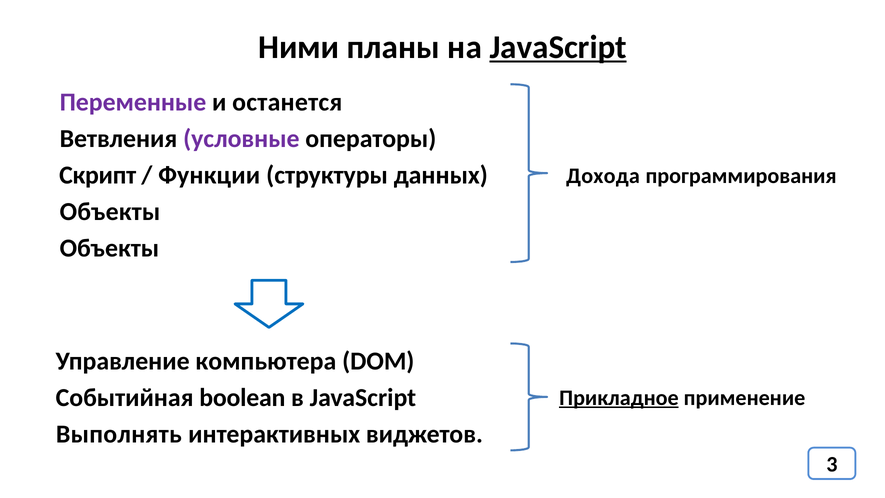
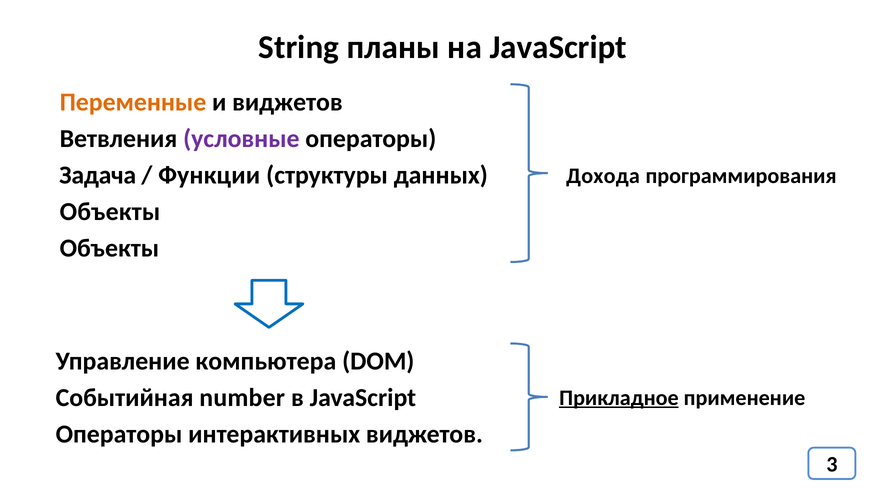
Ними: Ними -> String
JavaScript at (558, 47) underline: present -> none
Переменные colour: purple -> orange
и останется: останется -> виджетов
Скрипт: Скрипт -> Задача
boolean: boolean -> number
Выполнять at (119, 434): Выполнять -> Операторы
